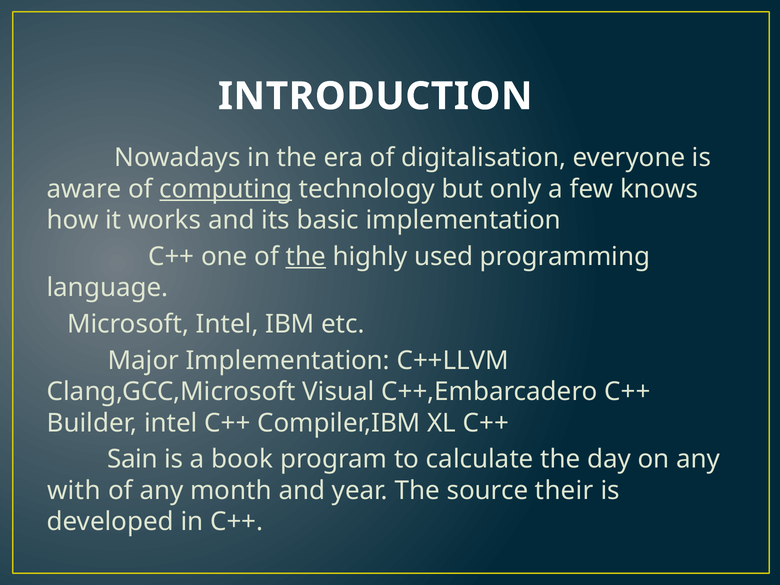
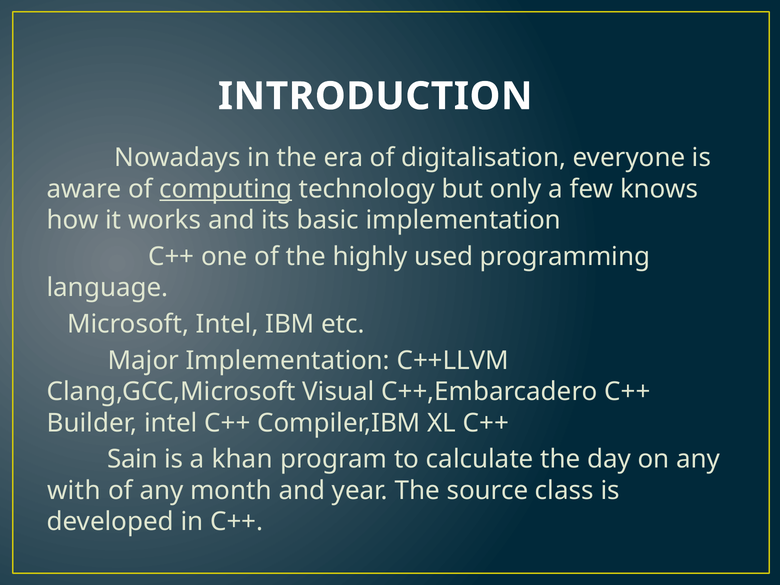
the at (306, 257) underline: present -> none
book: book -> khan
their: their -> class
